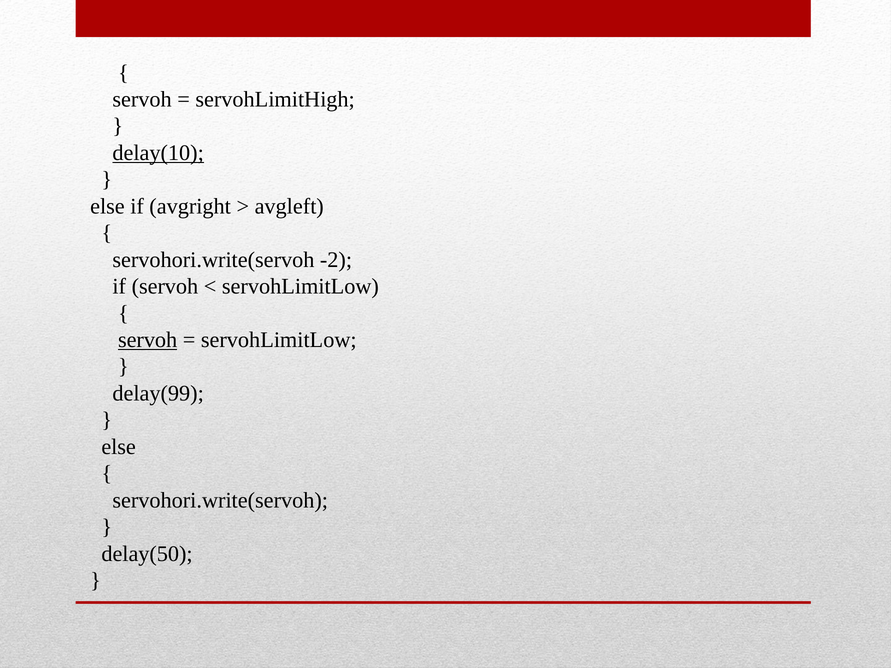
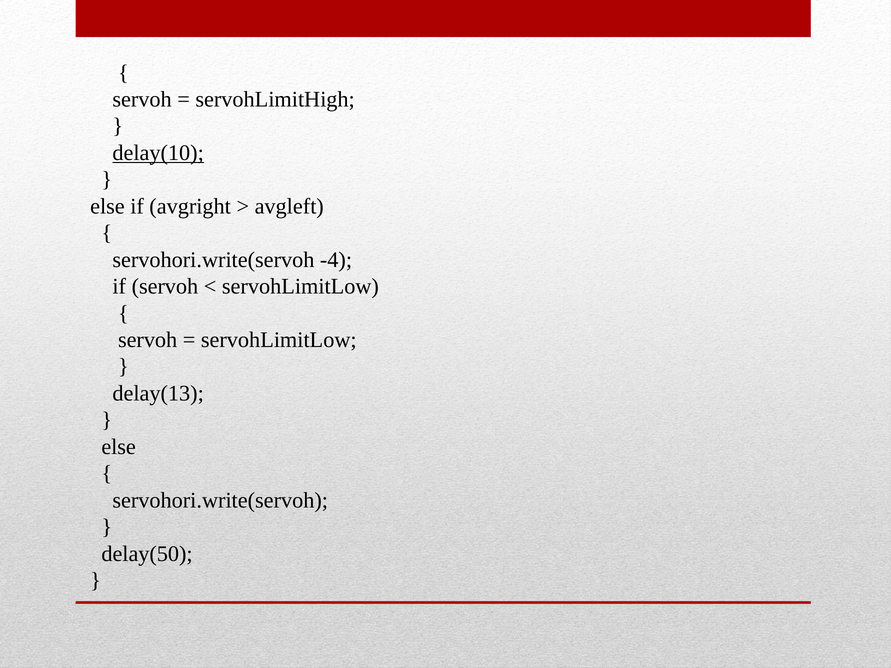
-2: -2 -> -4
servoh at (148, 340) underline: present -> none
delay(99: delay(99 -> delay(13
